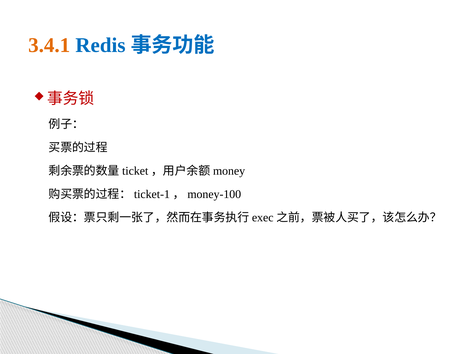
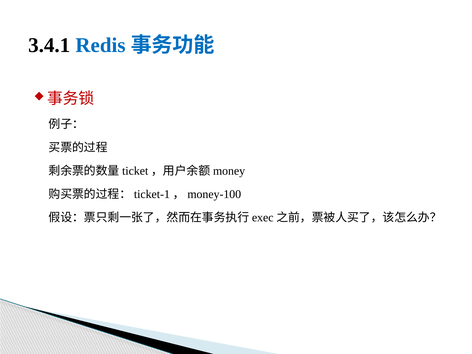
3.4.1 colour: orange -> black
